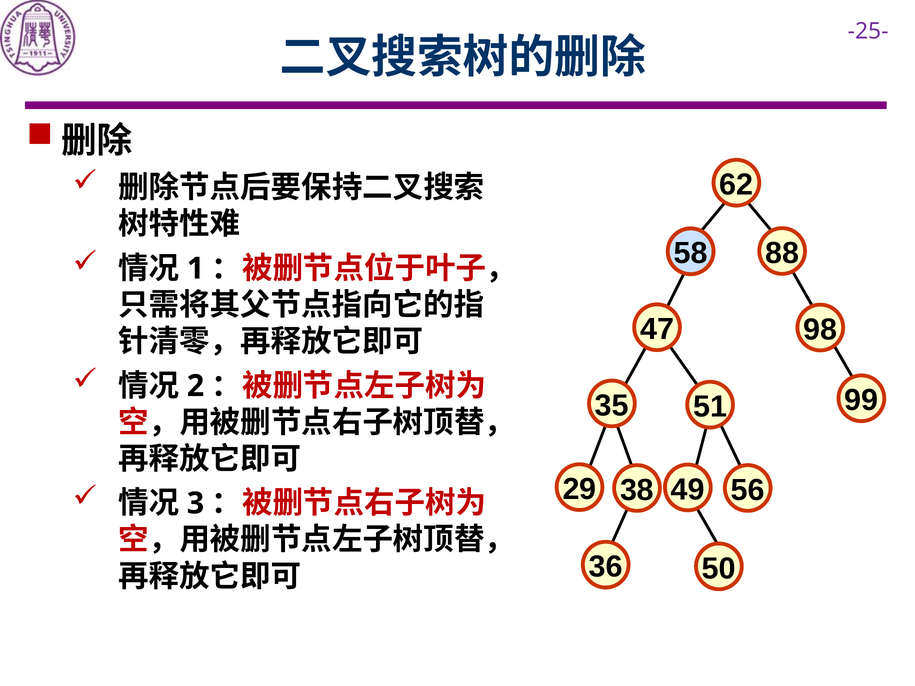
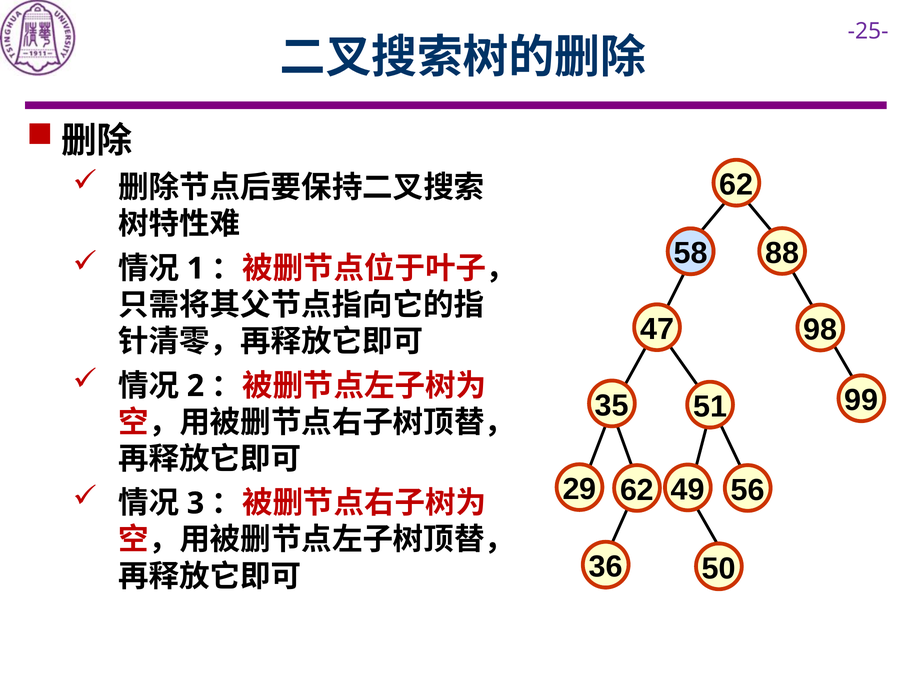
29 38: 38 -> 62
